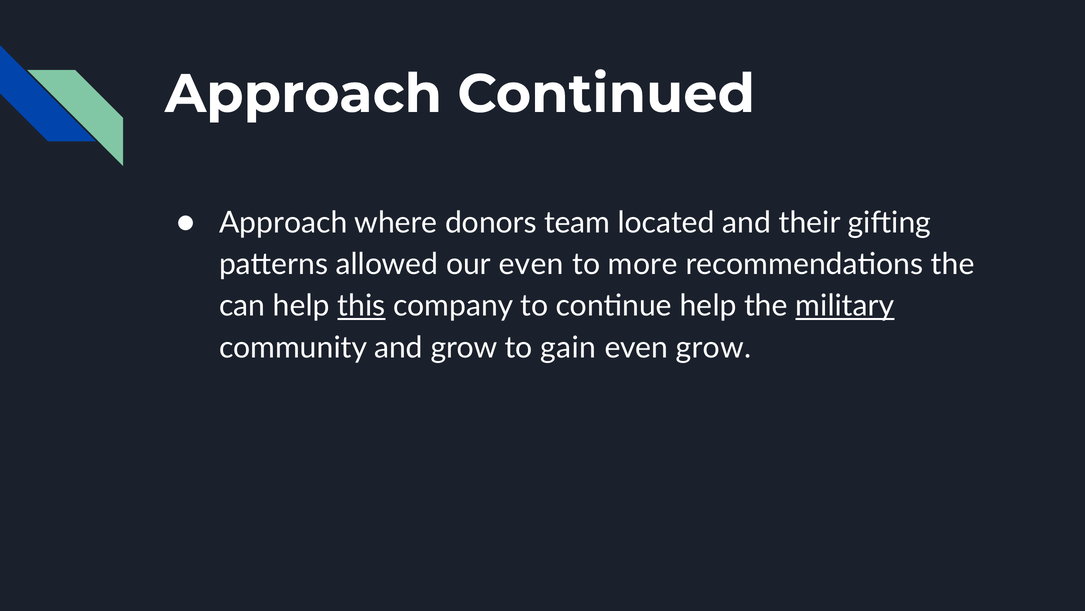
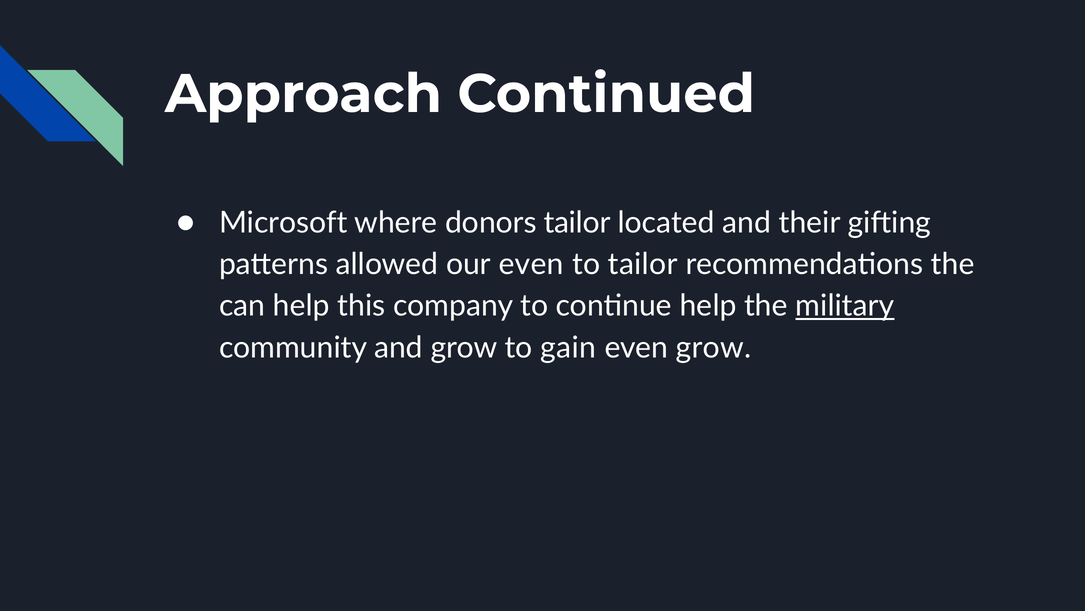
Approach at (283, 222): Approach -> Microsoft
donors team: team -> tailor
to more: more -> tailor
this underline: present -> none
